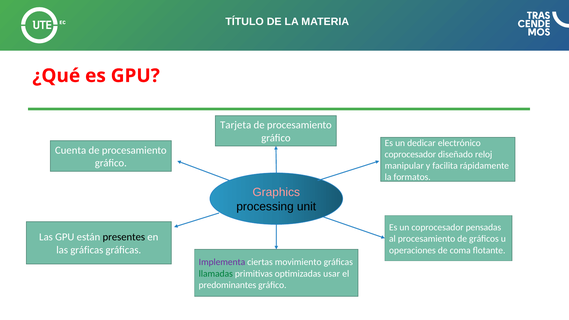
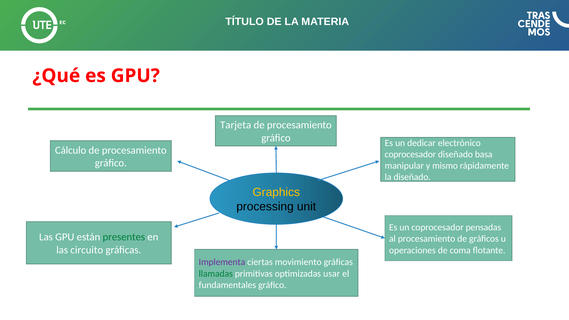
Cuenta: Cuenta -> Cálculo
reloj: reloj -> basa
facilita: facilita -> mismo
la formatos: formatos -> diseñado
Graphics colour: pink -> yellow
presentes colour: black -> green
las gráficas: gráficas -> circuito
predominantes: predominantes -> fundamentales
